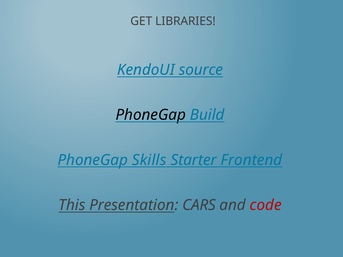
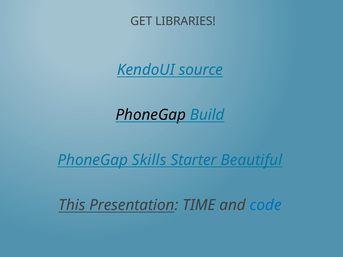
Frontend: Frontend -> Beautiful
CARS: CARS -> TIME
code colour: red -> blue
